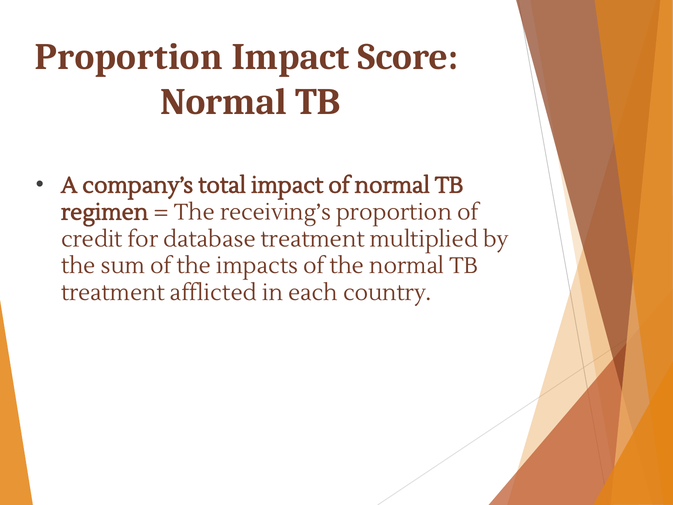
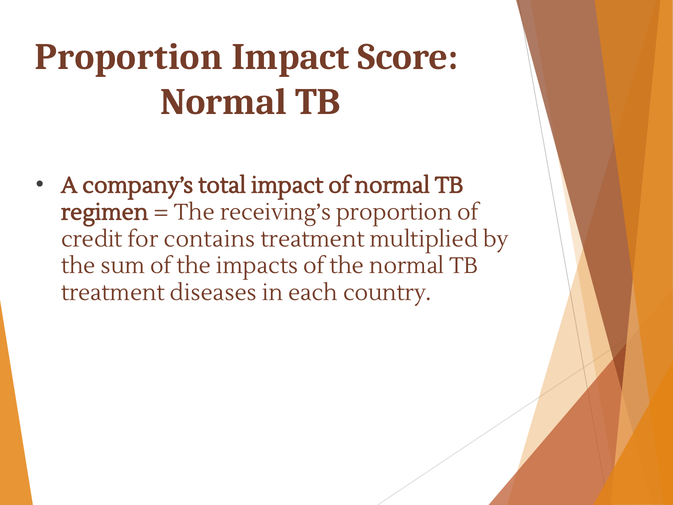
database: database -> contains
afflicted: afflicted -> diseases
